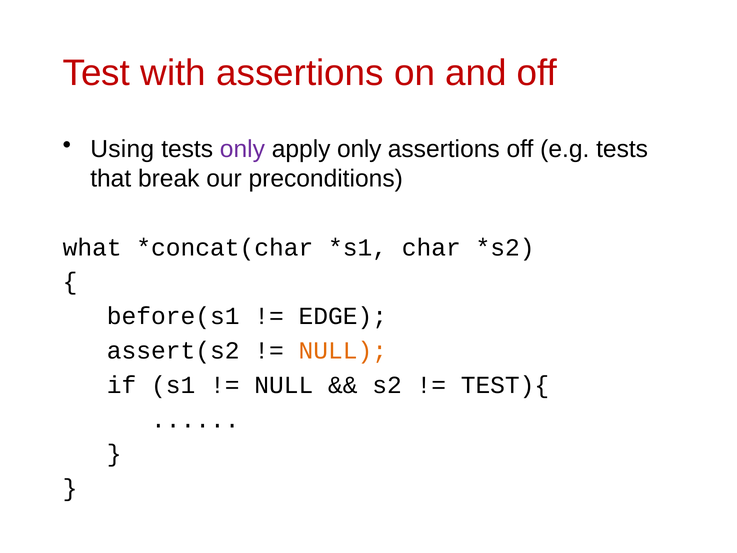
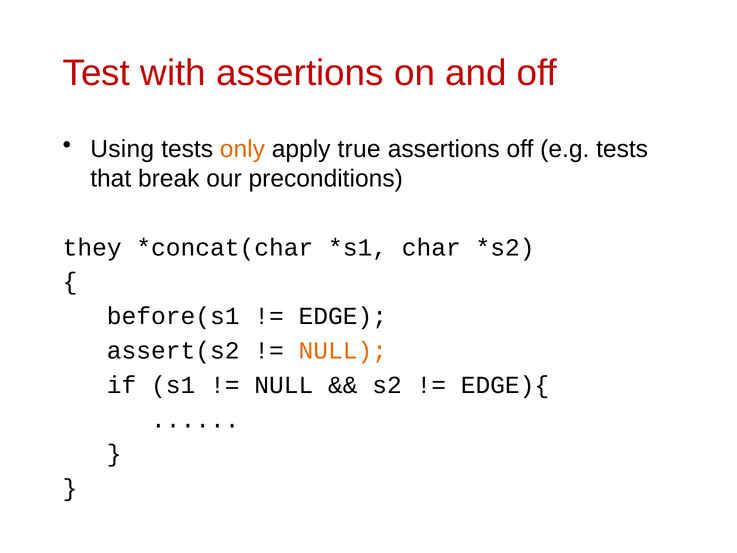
only at (242, 149) colour: purple -> orange
apply only: only -> true
what: what -> they
TEST){: TEST){ -> EDGE){
